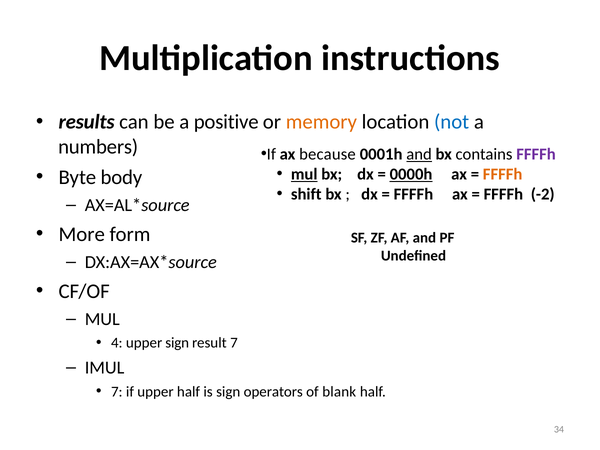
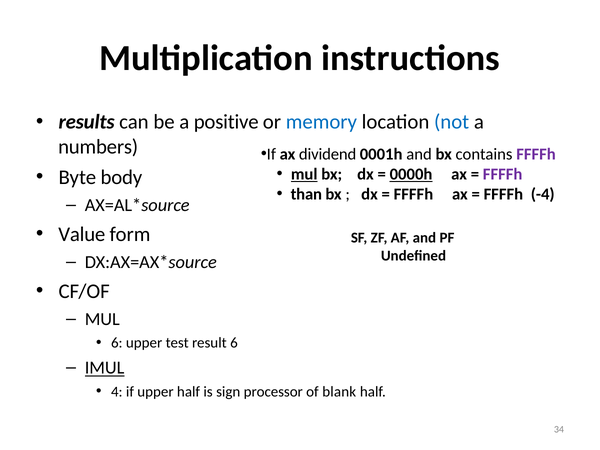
memory colour: orange -> blue
because: because -> dividend
and at (419, 154) underline: present -> none
FFFFh at (503, 174) colour: orange -> purple
shift: shift -> than
-2: -2 -> -4
More: More -> Value
4 at (117, 343): 4 -> 6
upper sign: sign -> test
result 7: 7 -> 6
IMUL underline: none -> present
7 at (117, 392): 7 -> 4
operators: operators -> processor
